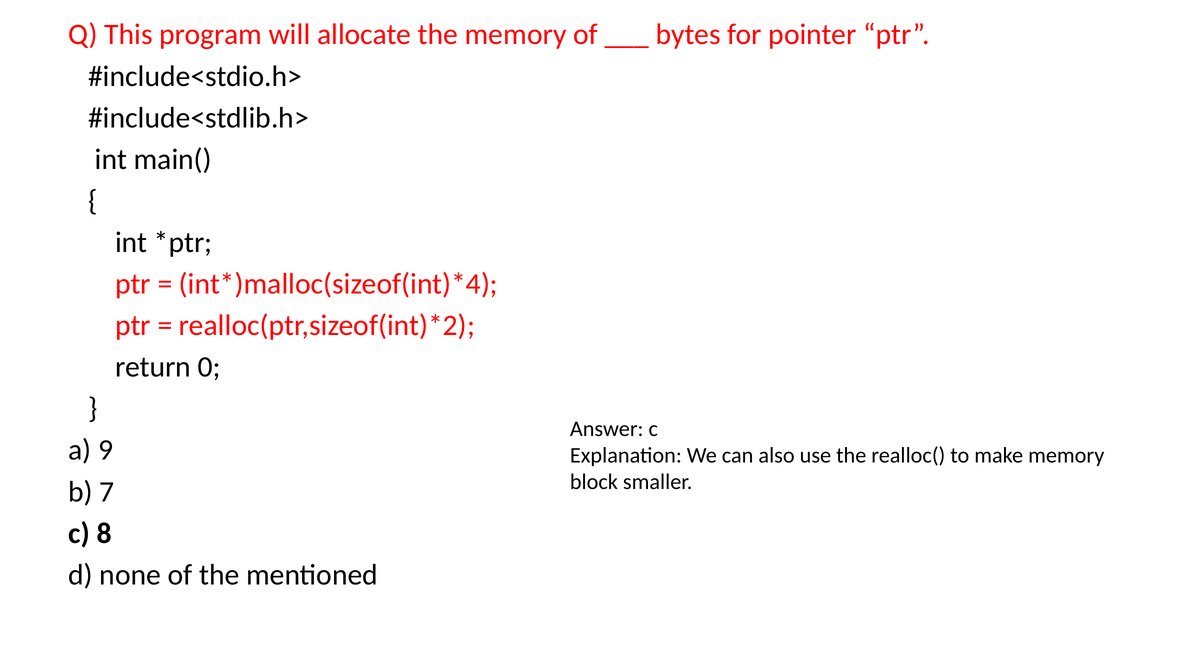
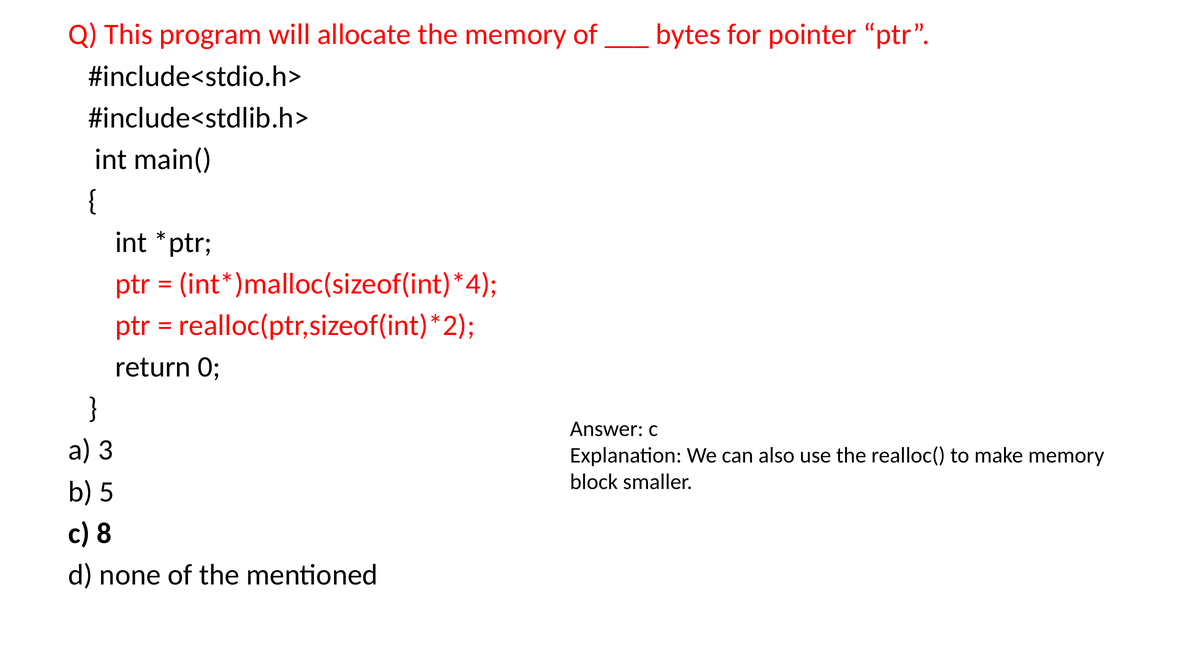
9: 9 -> 3
7: 7 -> 5
